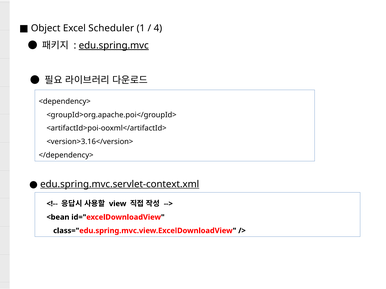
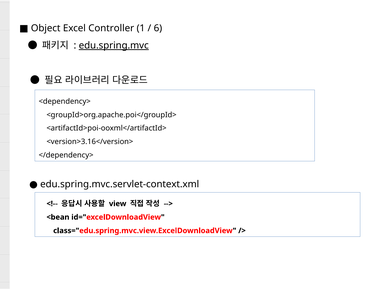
Scheduler: Scheduler -> Controller
4: 4 -> 6
edu.spring.mvc.servlet-context.xml underline: present -> none
